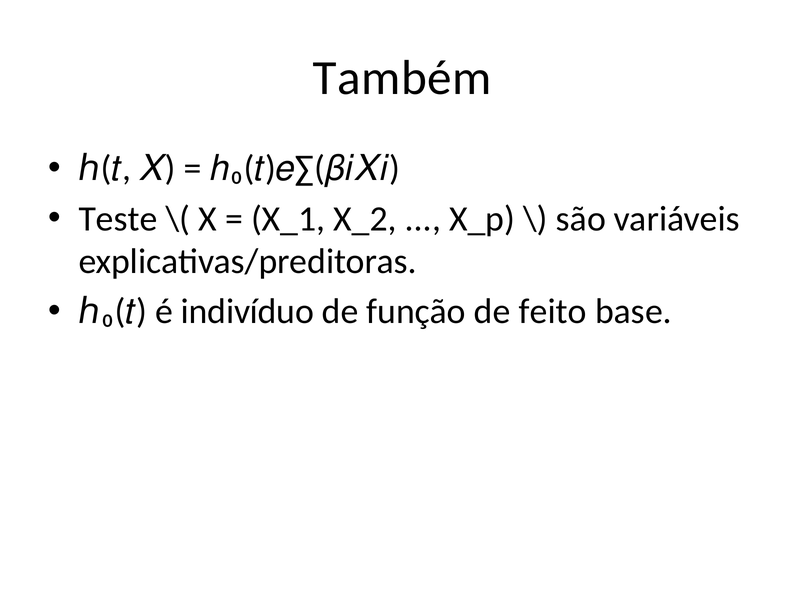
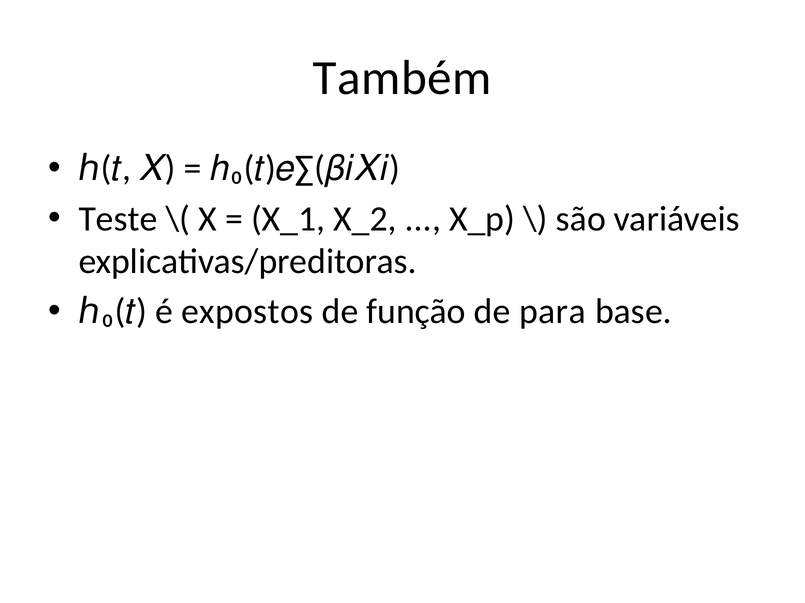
indivíduo: indivíduo -> expostos
feito: feito -> para
